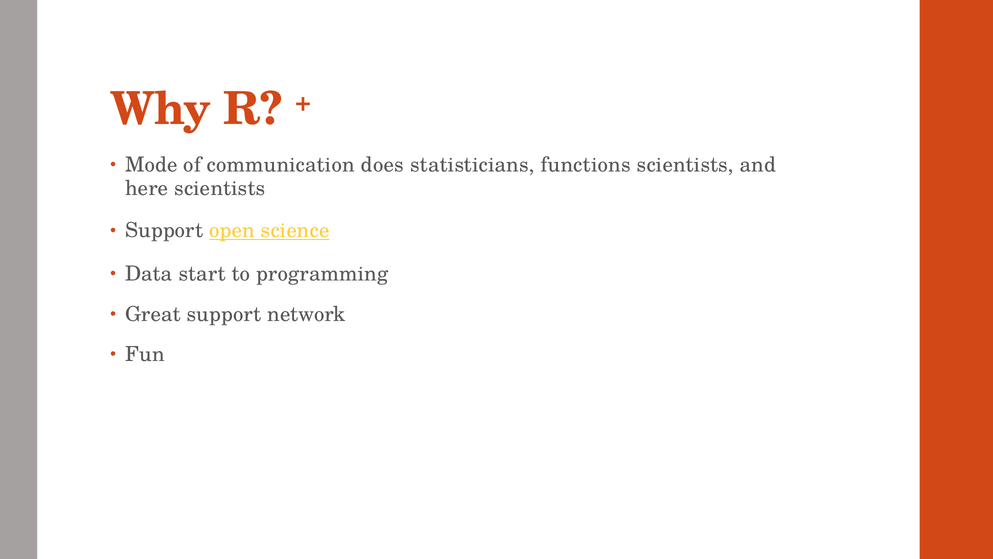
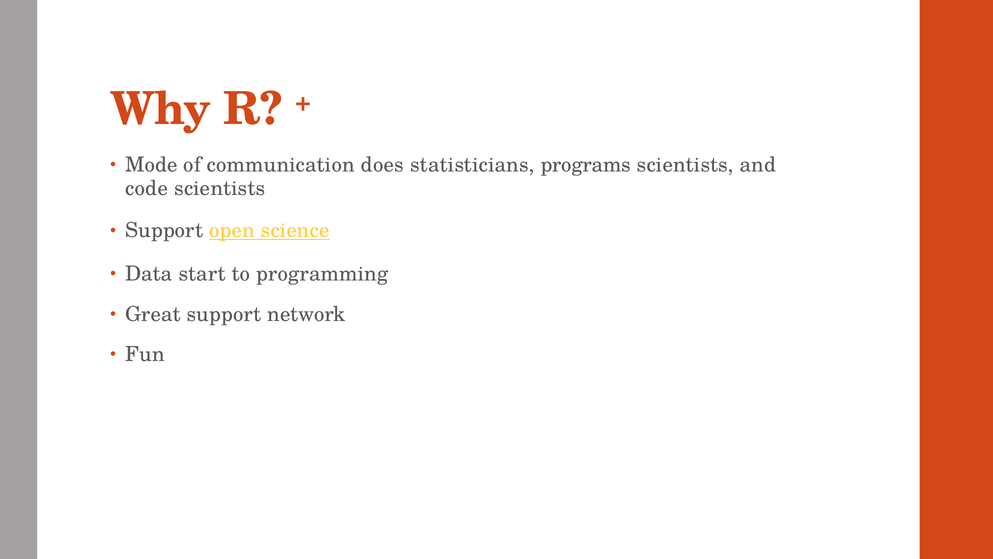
functions: functions -> programs
here: here -> code
